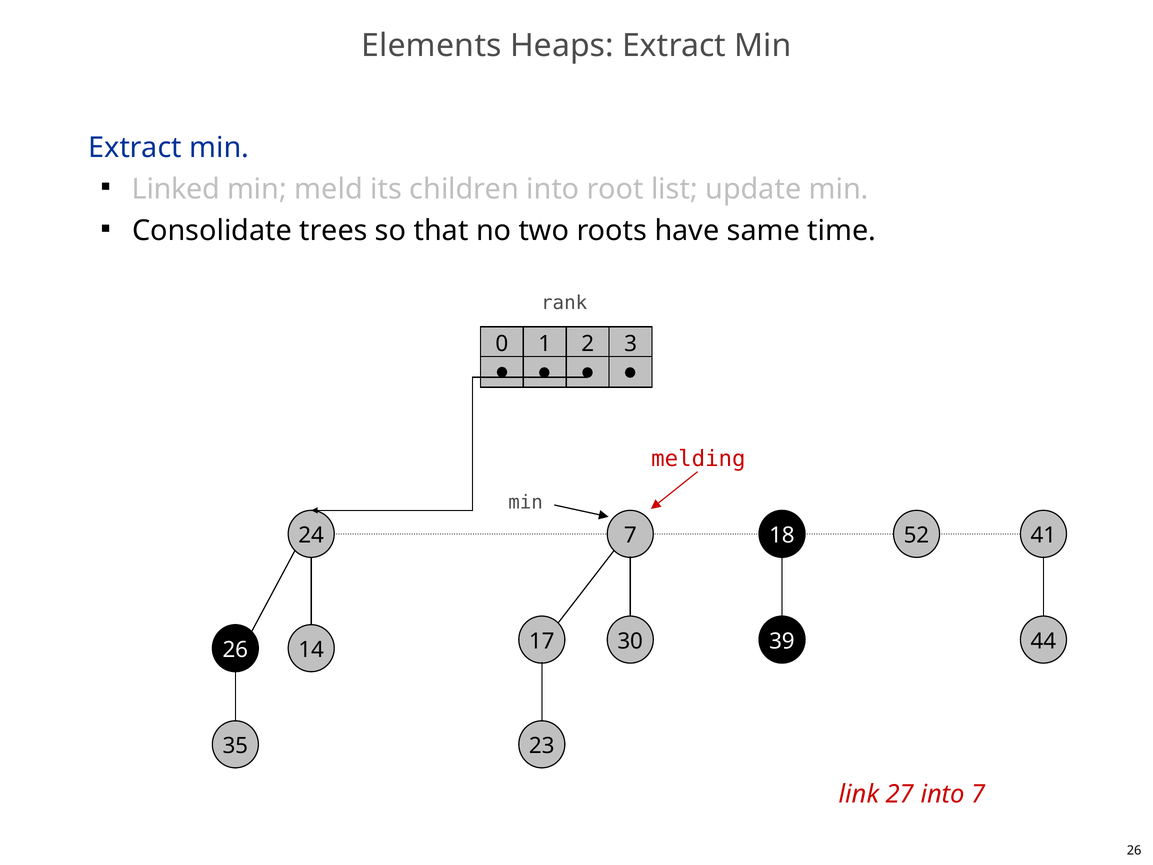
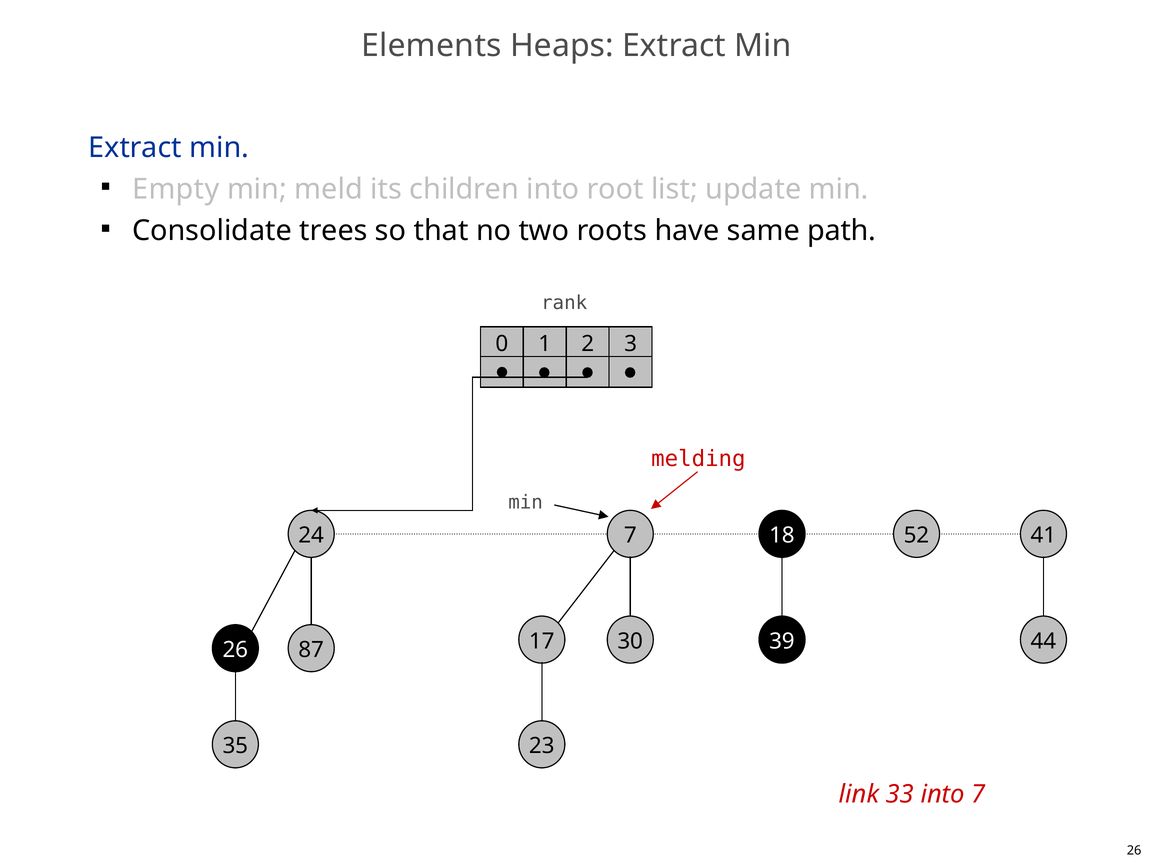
Linked: Linked -> Empty
time: time -> path
14: 14 -> 87
27: 27 -> 33
